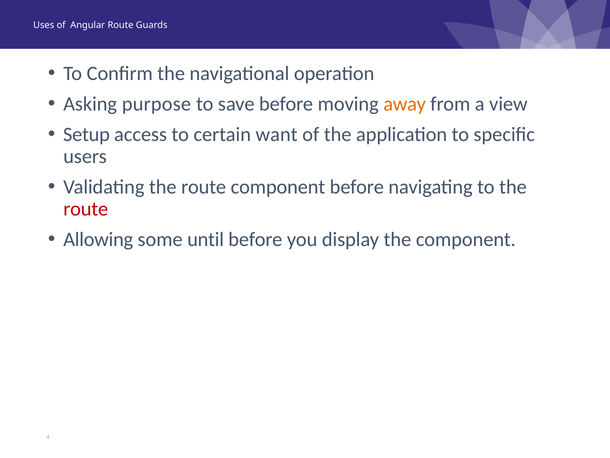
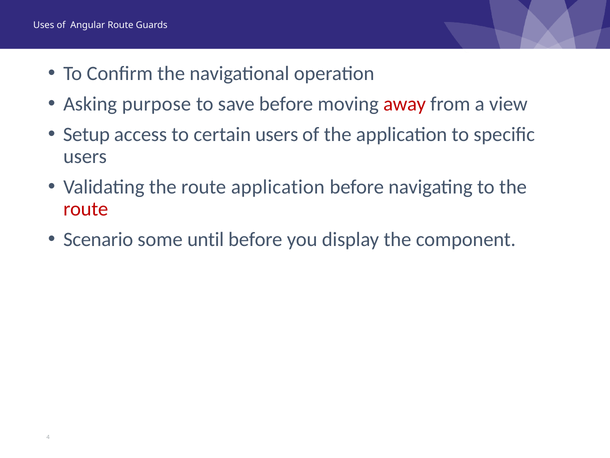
away colour: orange -> red
certain want: want -> users
route component: component -> application
Allowing: Allowing -> Scenario
